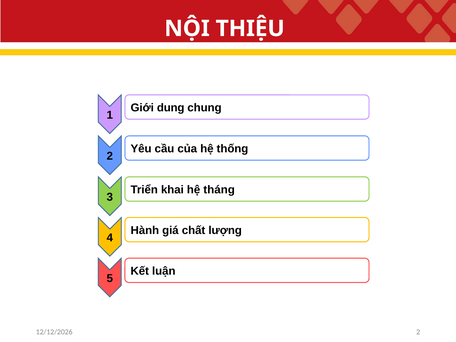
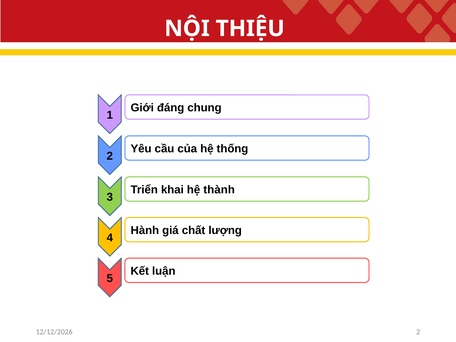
dung: dung -> đáng
tháng: tháng -> thành
